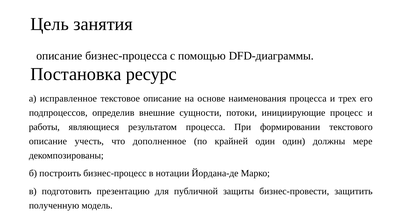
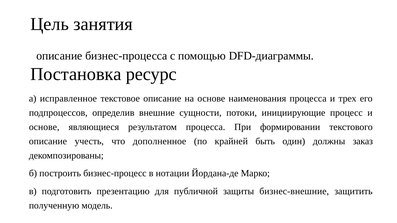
работы at (44, 127): работы -> основе
крайней один: один -> быть
мере: мере -> заказ
бизнес-провести: бизнес-провести -> бизнес-внешние
